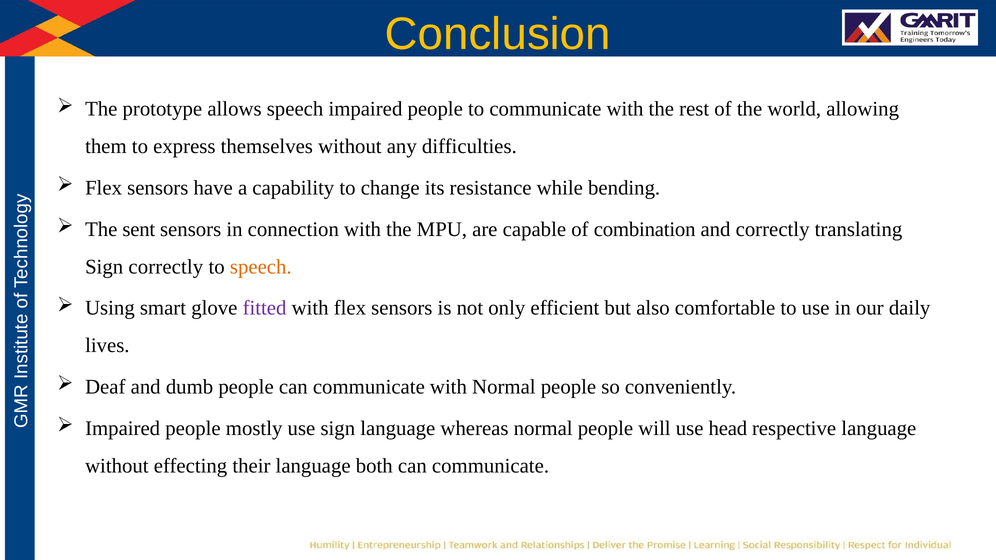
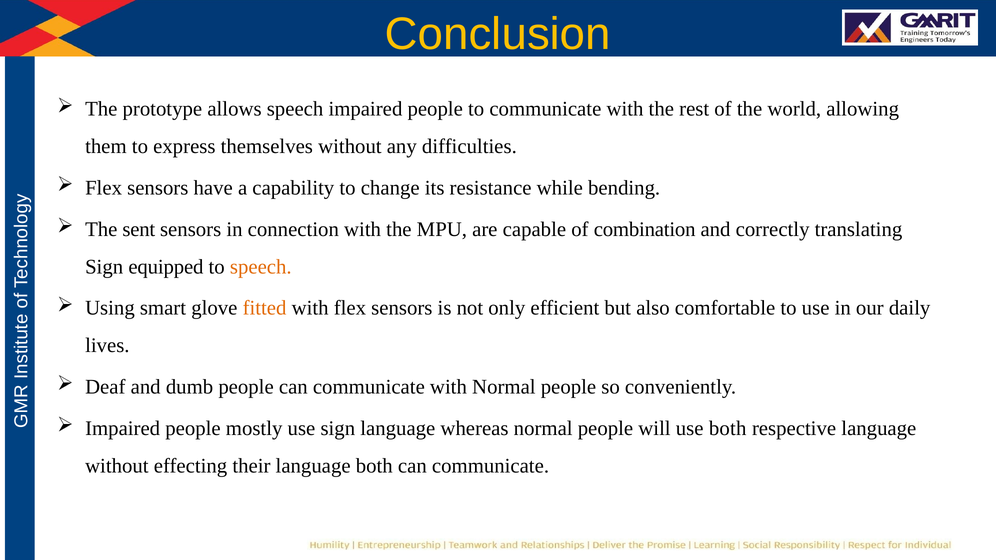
Sign correctly: correctly -> equipped
fitted colour: purple -> orange
use head: head -> both
